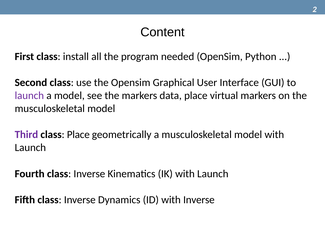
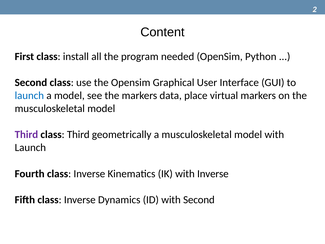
launch at (29, 95) colour: purple -> blue
class Place: Place -> Third
IK with Launch: Launch -> Inverse
with Inverse: Inverse -> Second
